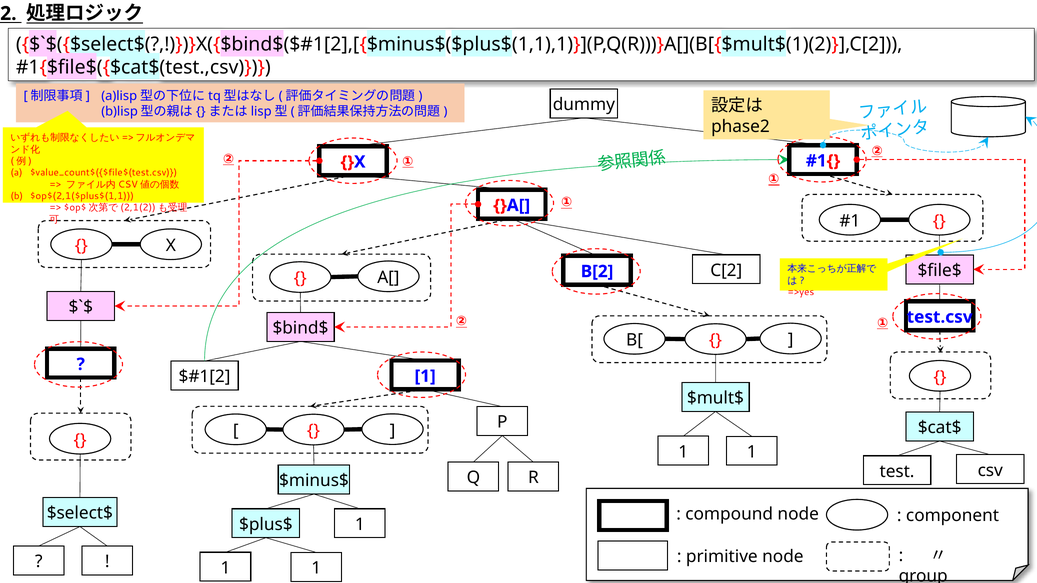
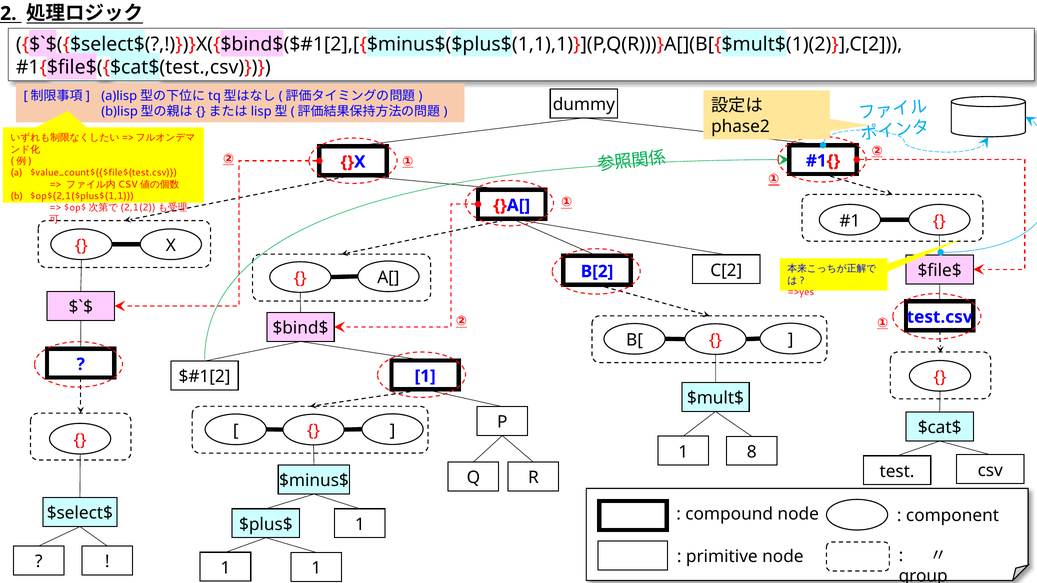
1 at (752, 452): 1 -> 8
